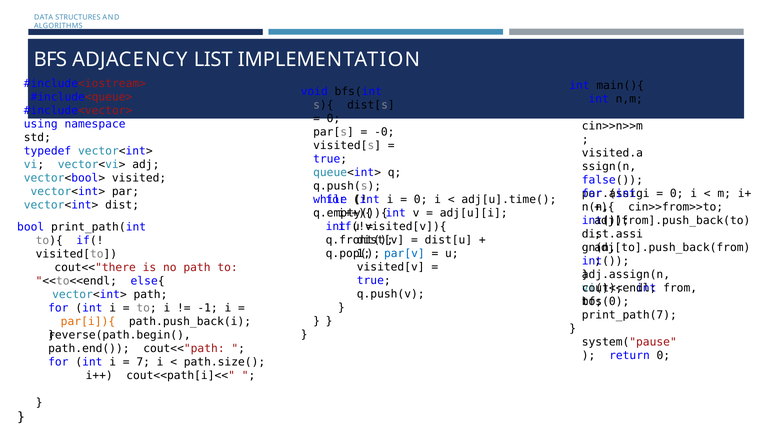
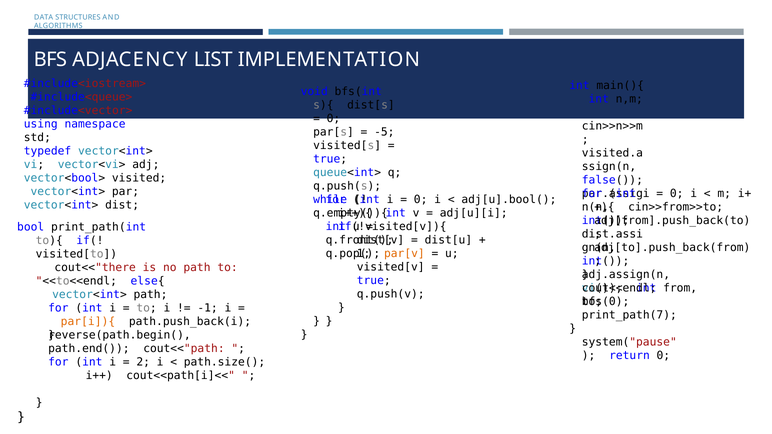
-0: -0 -> -5
adj[u].time(: adj[u].time( -> adj[u].bool(
par[v colour: blue -> orange
7: 7 -> 2
